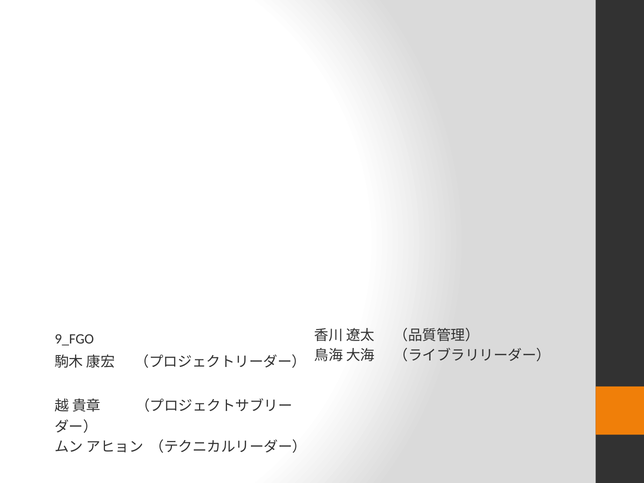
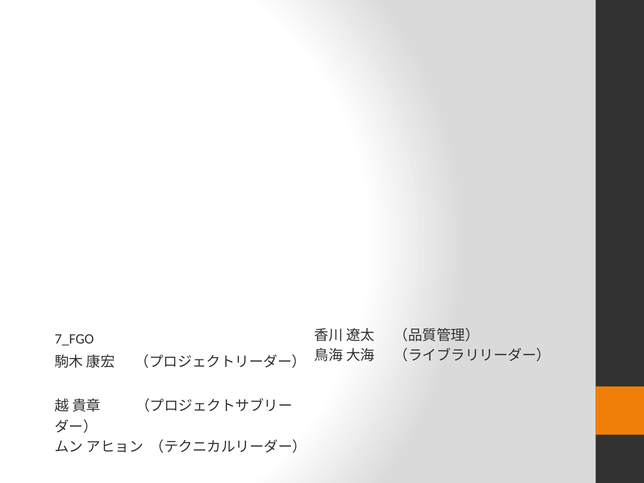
9_FGO: 9_FGO -> 7_FGO
